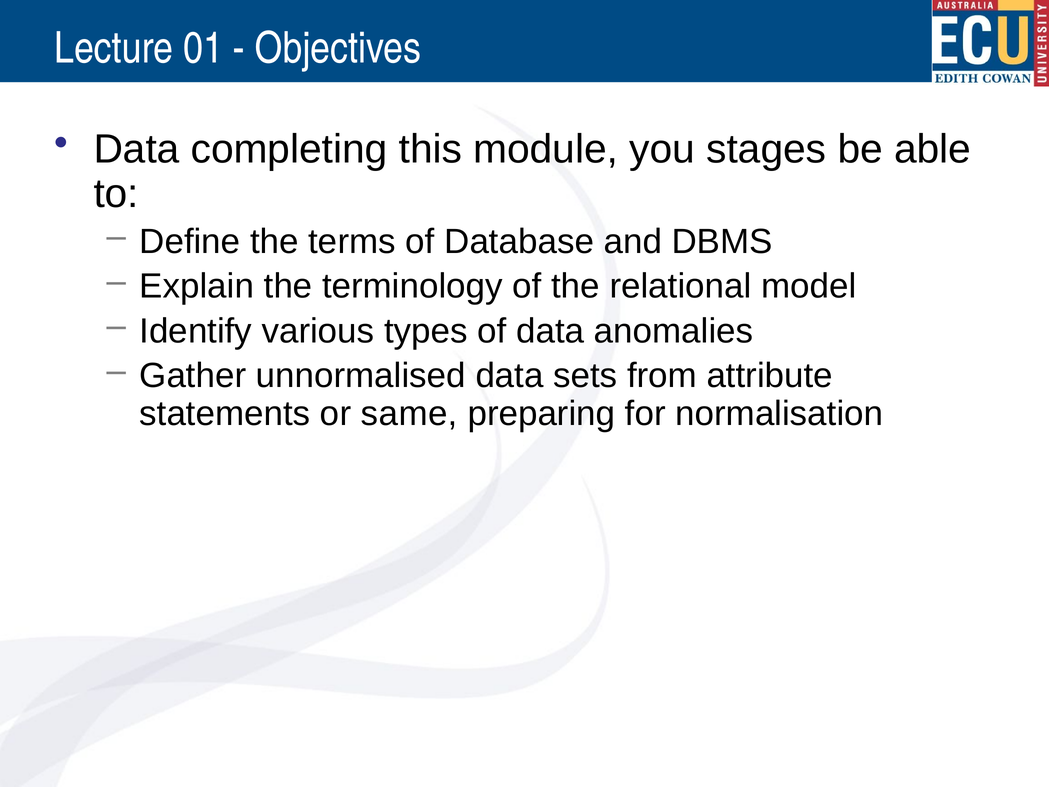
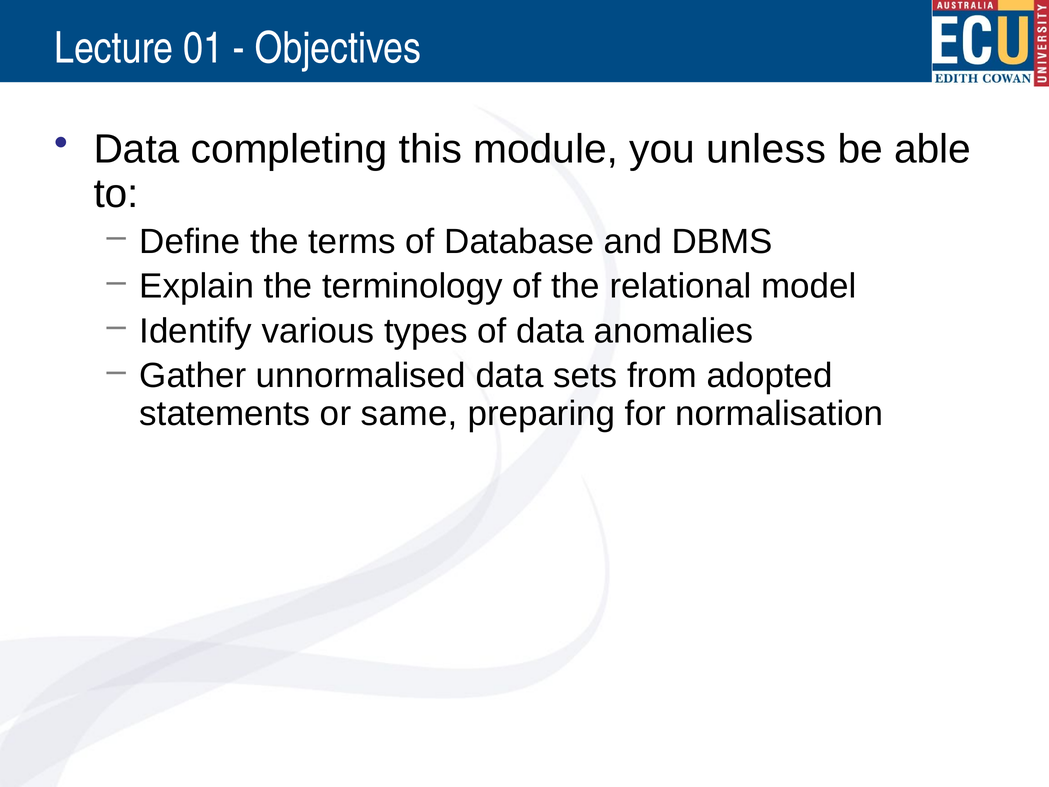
stages: stages -> unless
attribute: attribute -> adopted
